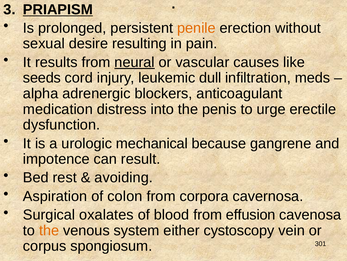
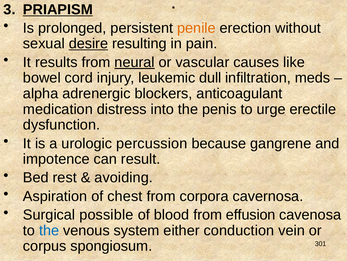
desire underline: none -> present
seeds: seeds -> bowel
mechanical: mechanical -> percussion
colon: colon -> chest
oxalates: oxalates -> possible
the at (49, 230) colour: orange -> blue
cystoscopy: cystoscopy -> conduction
